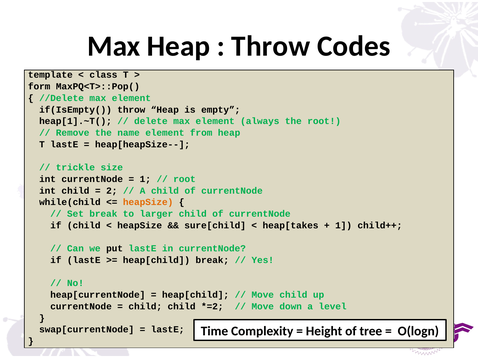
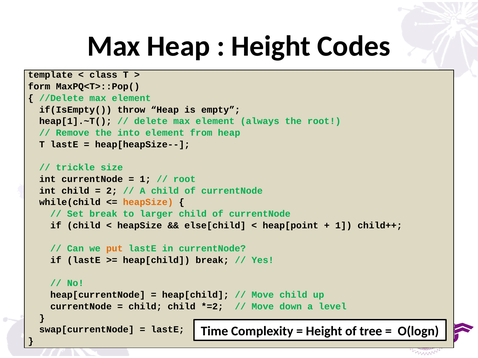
Throw at (271, 46): Throw -> Height
name: name -> into
sure[child: sure[child -> else[child
heap[takes: heap[takes -> heap[point
put colour: black -> orange
